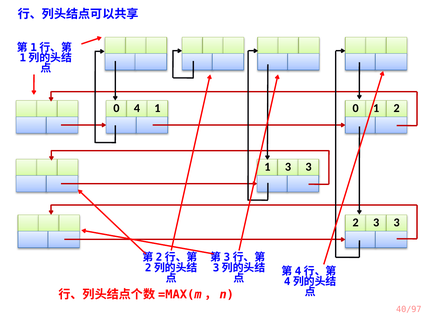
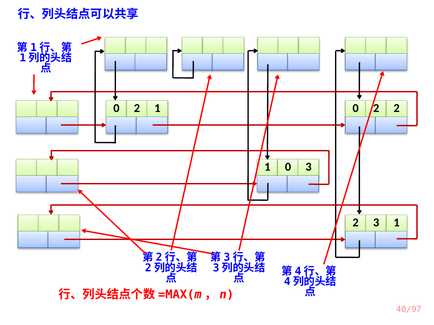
4 at (137, 108): 4 -> 2
1 at (376, 108): 1 -> 2
3 at (288, 167): 3 -> 0
2 3 3: 3 -> 1
